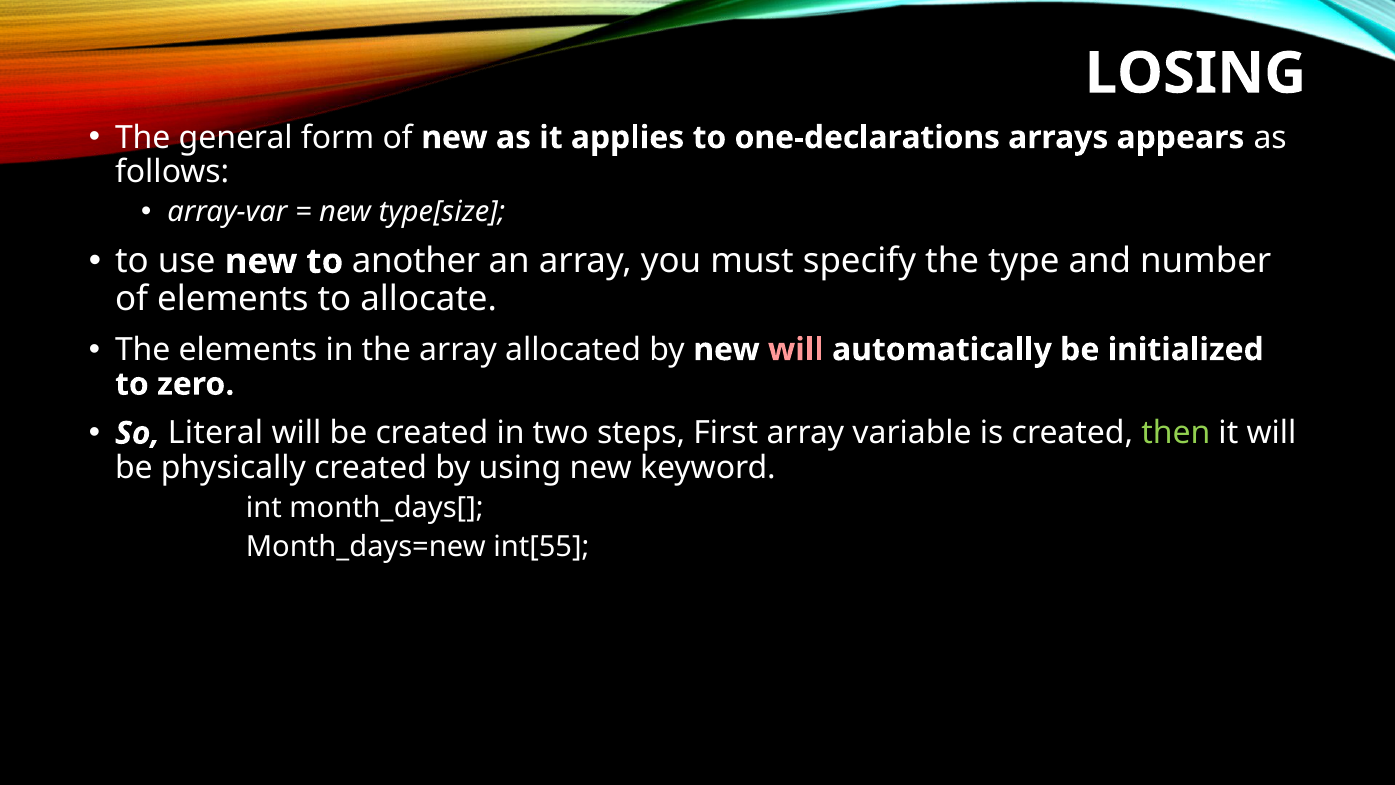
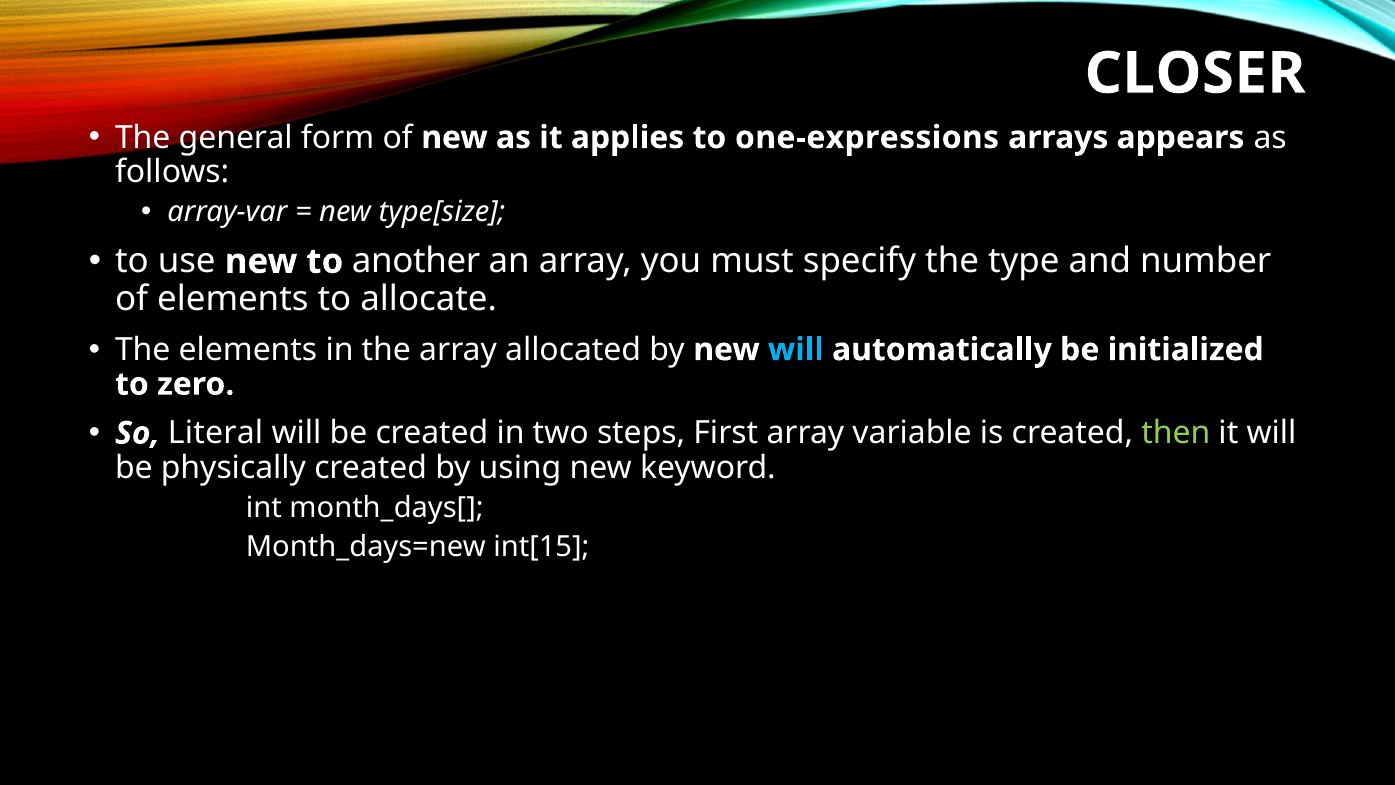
LOSING: LOSING -> CLOSER
one-declarations: one-declarations -> one-expressions
will at (796, 350) colour: pink -> light blue
int[55: int[55 -> int[15
